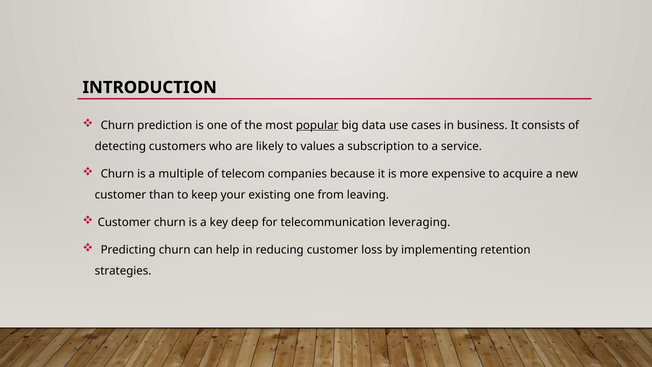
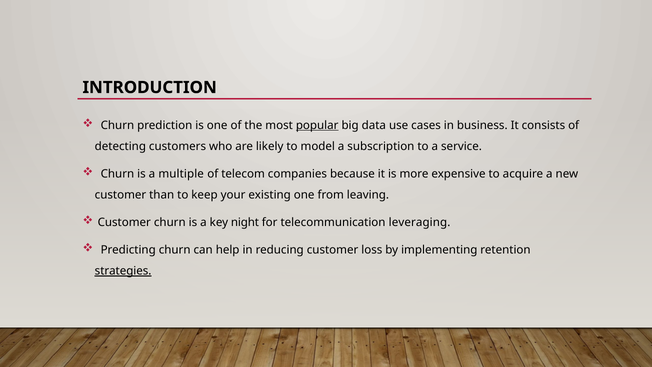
values: values -> model
deep: deep -> night
strategies underline: none -> present
